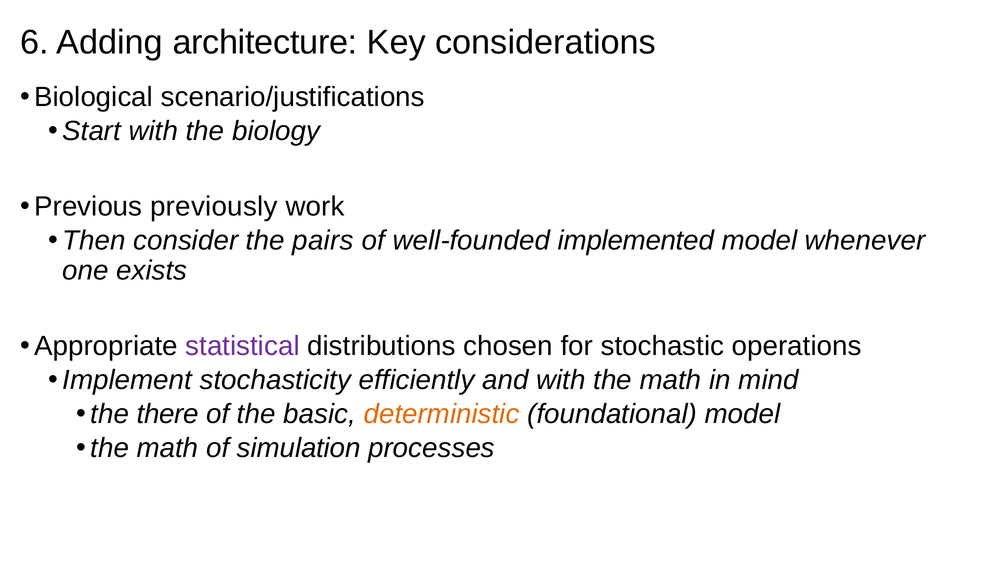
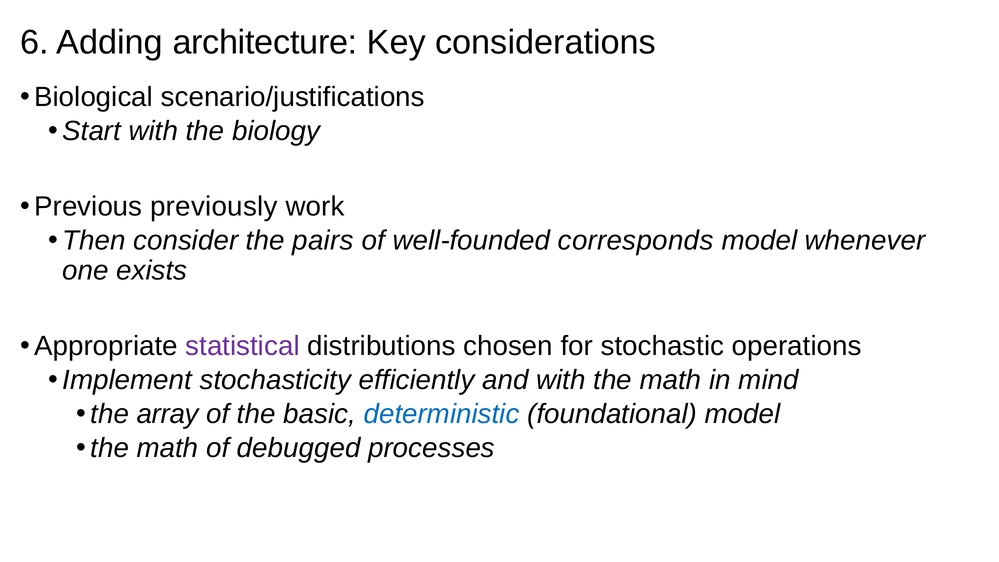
implemented: implemented -> corresponds
there: there -> array
deterministic colour: orange -> blue
simulation: simulation -> debugged
